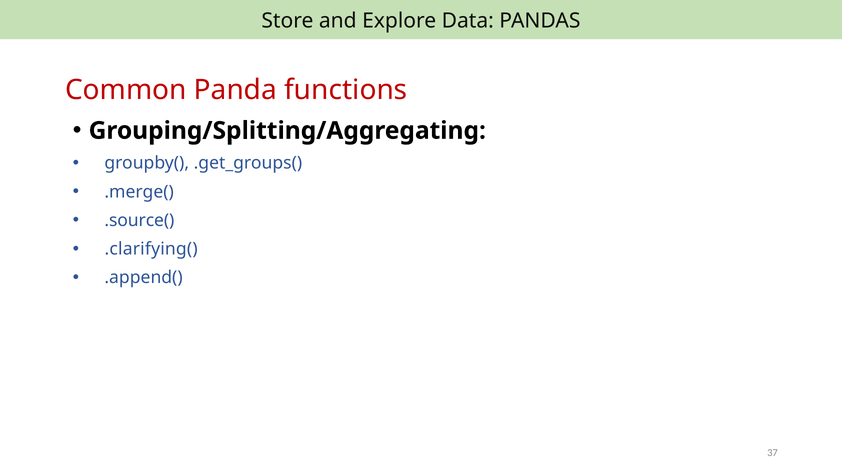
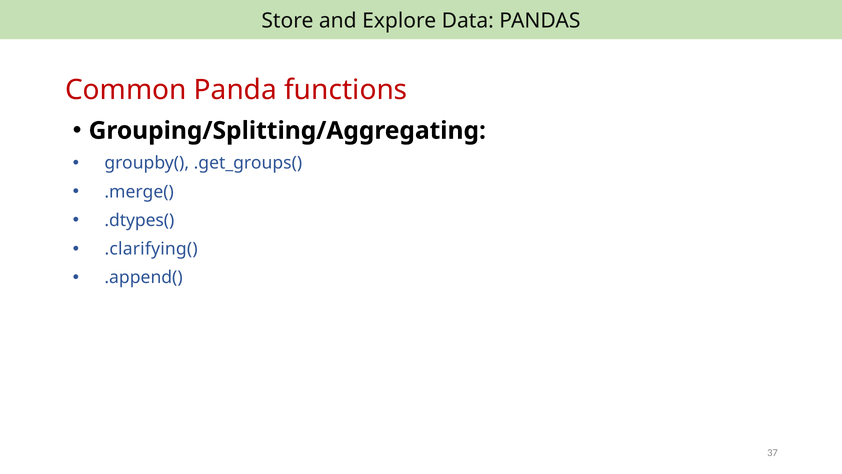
.source(: .source( -> .dtypes(
